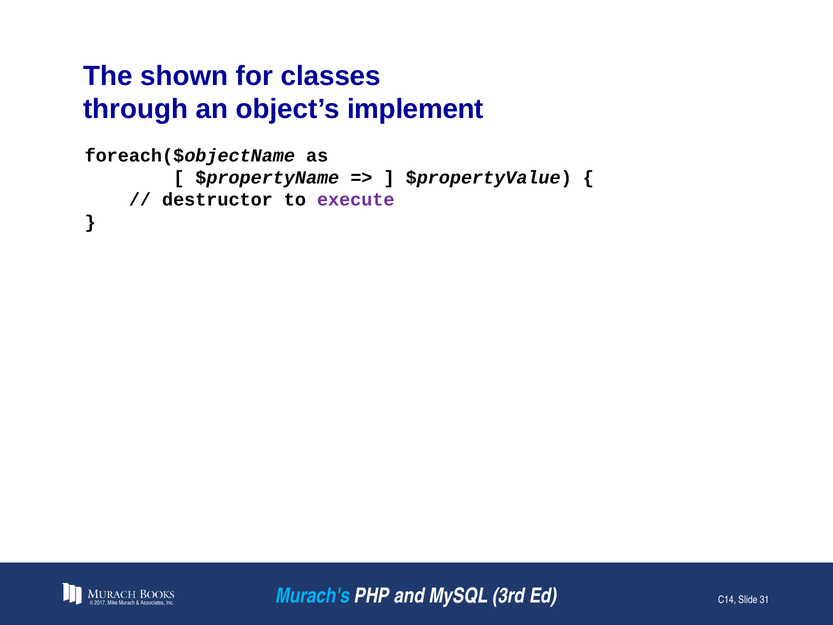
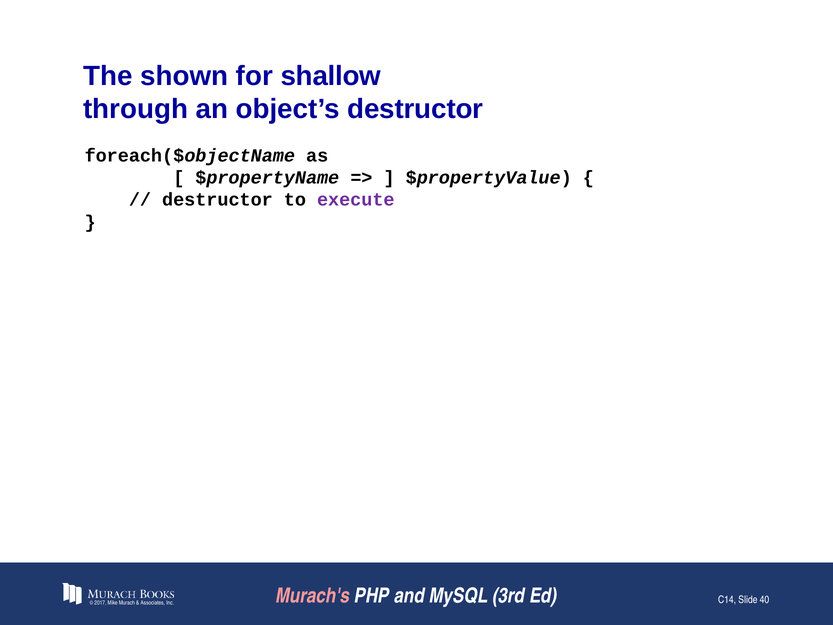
classes: classes -> shallow
object’s implement: implement -> destructor
Murach's colour: light blue -> pink
31: 31 -> 40
